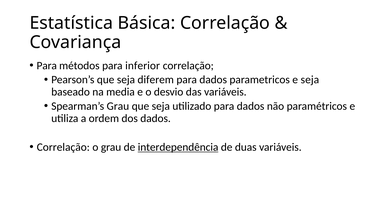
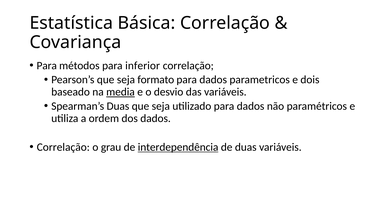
diferem: diferem -> formato
e seja: seja -> dois
media underline: none -> present
Spearman’s Grau: Grau -> Duas
